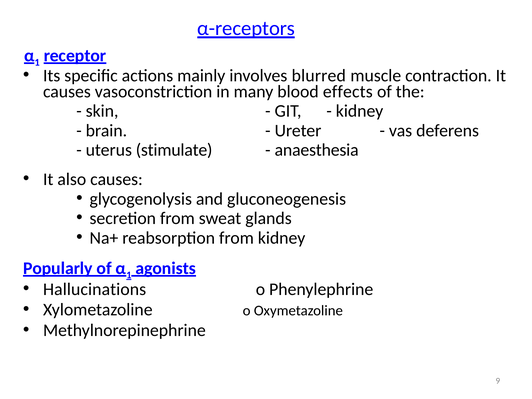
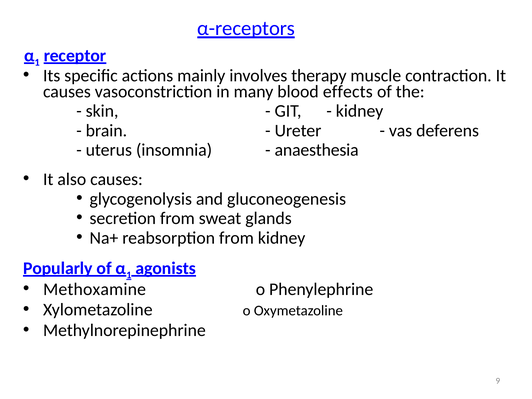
blurred: blurred -> therapy
stimulate: stimulate -> insomnia
Hallucinations: Hallucinations -> Methoxamine
